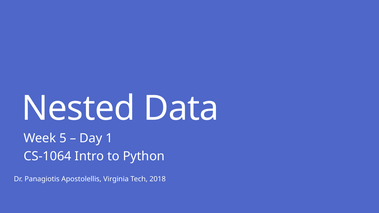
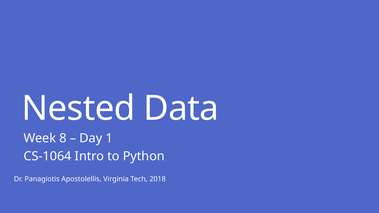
5: 5 -> 8
